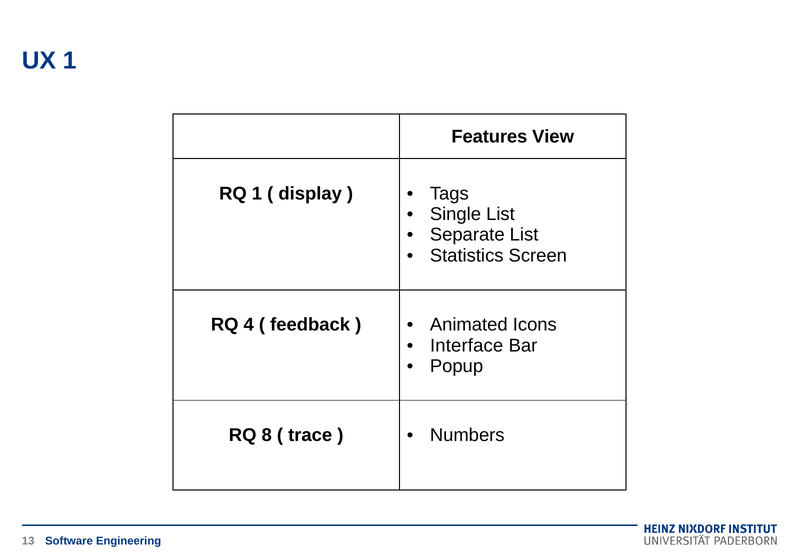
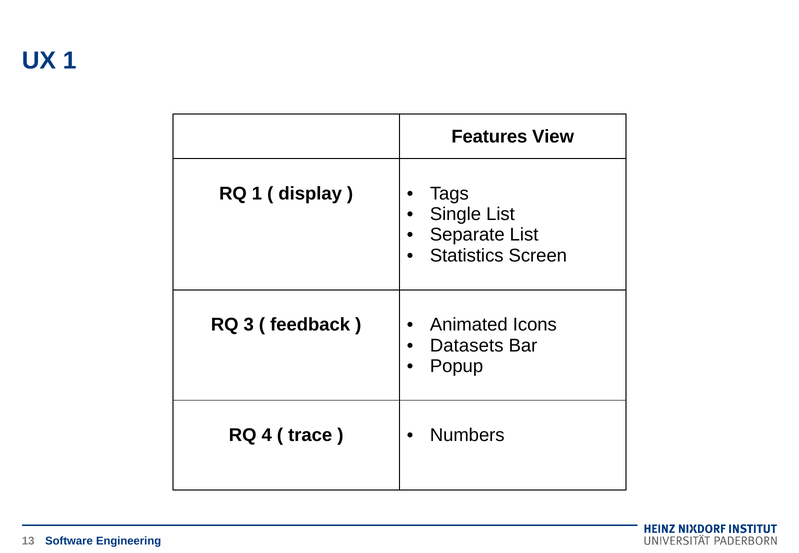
4: 4 -> 3
Interface: Interface -> Datasets
8: 8 -> 4
